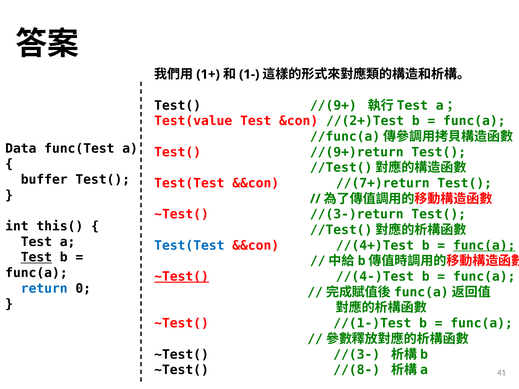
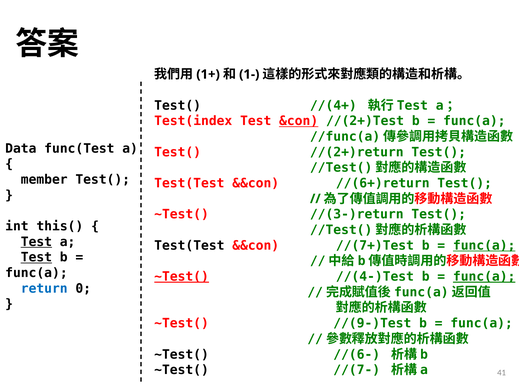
//(9+: //(9+ -> //(4+
Test(value: Test(value -> Test(index
&con underline: none -> present
//(9+)return: //(9+)return -> //(2+)return
buffer: buffer -> member
//(7+)return: //(7+)return -> //(6+)return
Test at (36, 242) underline: none -> present
Test(Test at (189, 246) colour: blue -> black
//(4+)Test: //(4+)Test -> //(7+)Test
func(a at (484, 277) underline: none -> present
//(1-)Test: //(1-)Test -> //(9-)Test
//(3-: //(3- -> //(6-
//(8-: //(8- -> //(7-
